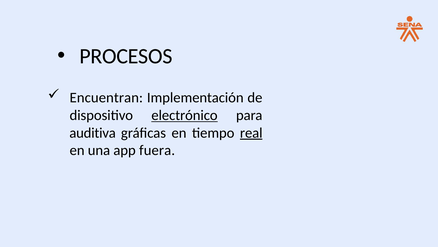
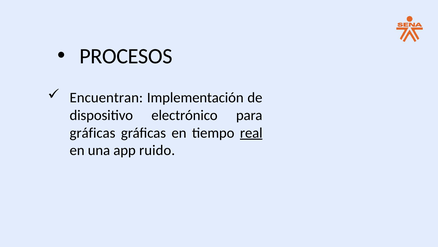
electrónico underline: present -> none
auditiva at (93, 133): auditiva -> gráficas
fuera: fuera -> ruido
